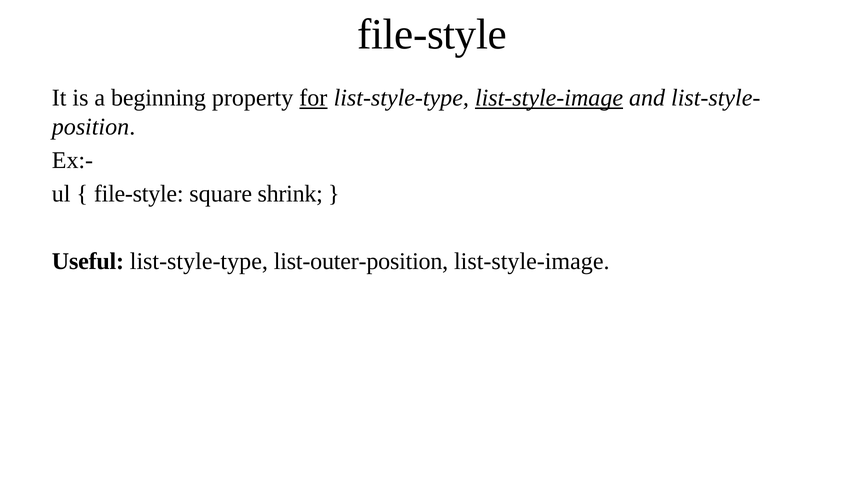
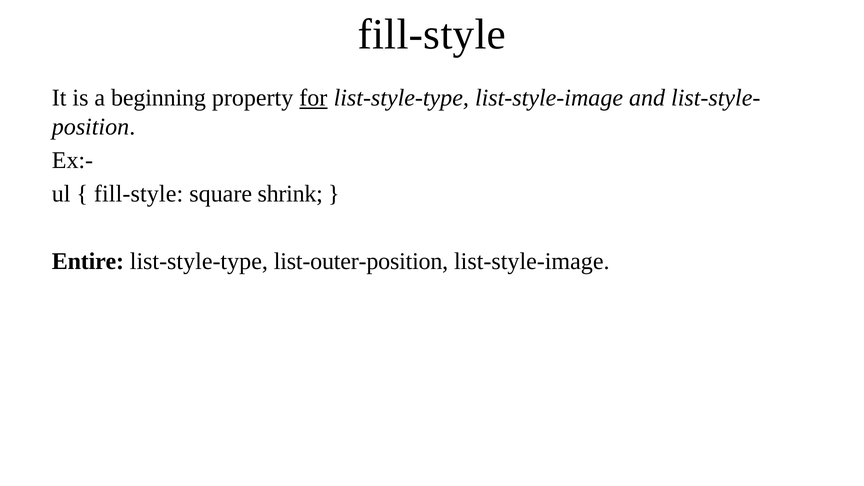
file-style at (432, 34): file-style -> fill-style
list-style-image at (549, 98) underline: present -> none
file-style at (139, 194): file-style -> fill-style
Useful: Useful -> Entire
